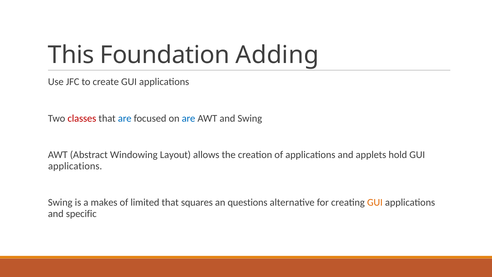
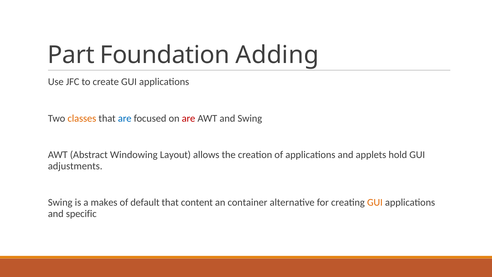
This: This -> Part
classes colour: red -> orange
are at (189, 118) colour: blue -> red
applications at (75, 166): applications -> adjustments
limited: limited -> default
squares: squares -> content
questions: questions -> container
